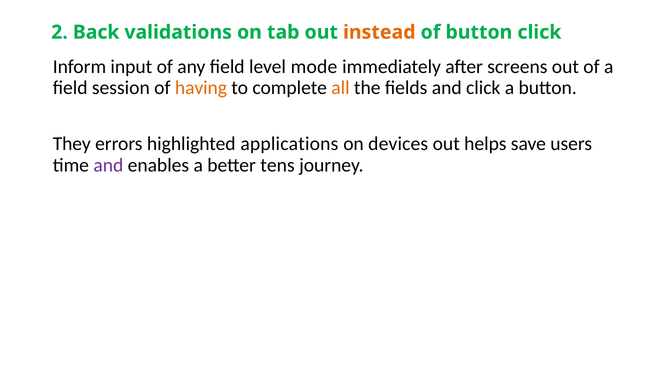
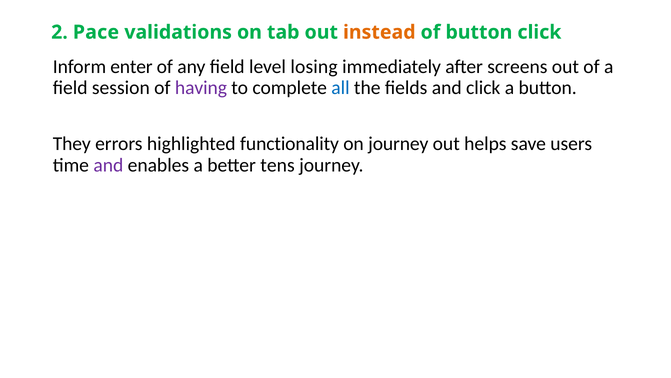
Back: Back -> Pace
input: input -> enter
mode: mode -> losing
having colour: orange -> purple
all colour: orange -> blue
applications: applications -> functionality
on devices: devices -> journey
